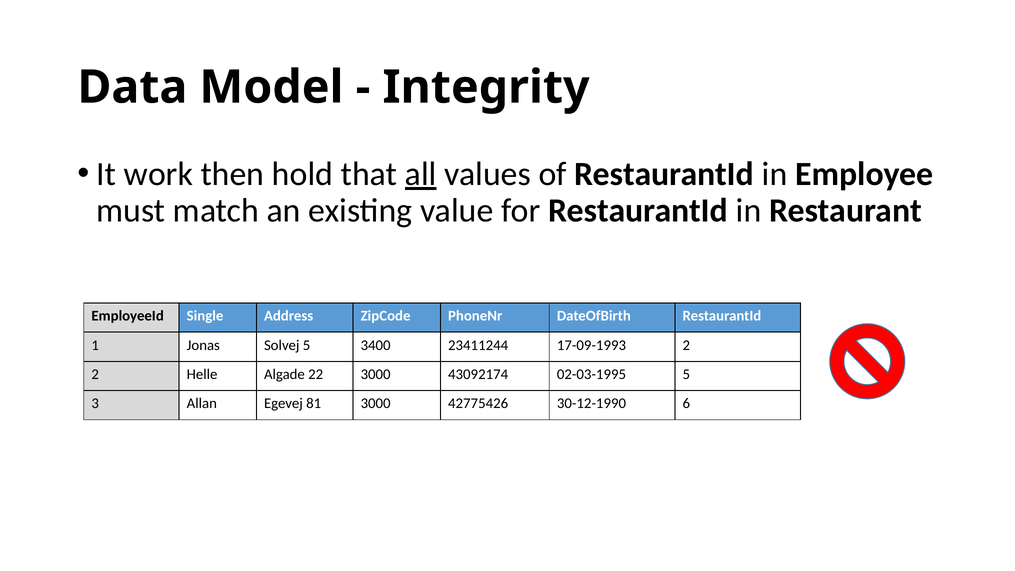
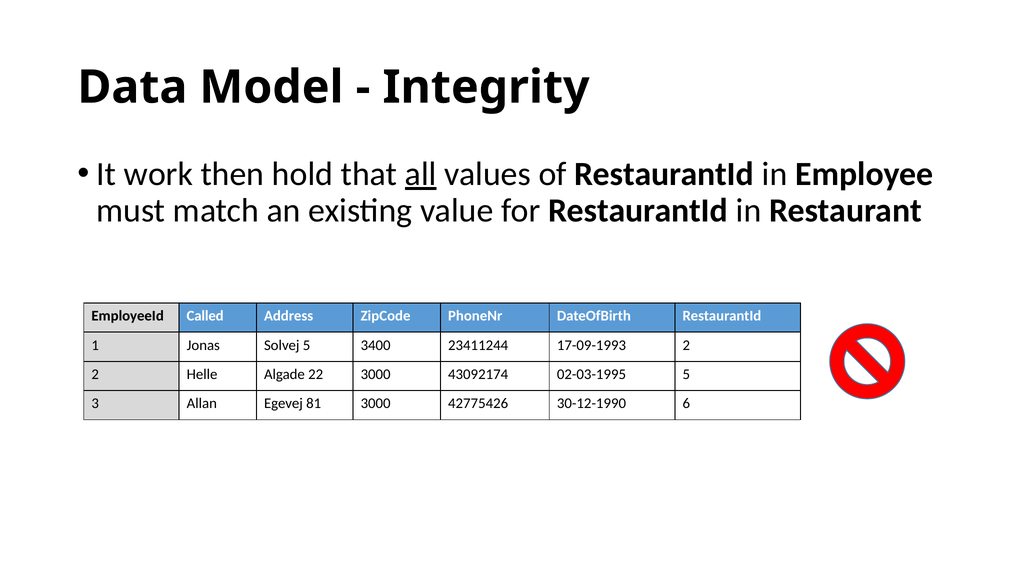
Single: Single -> Called
